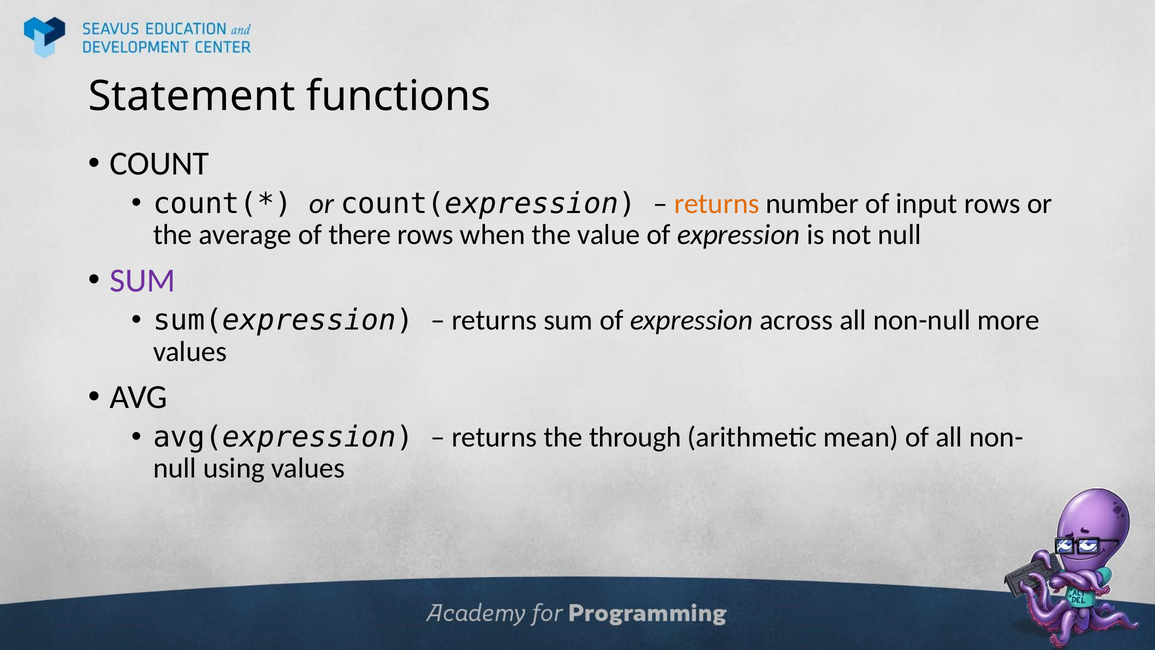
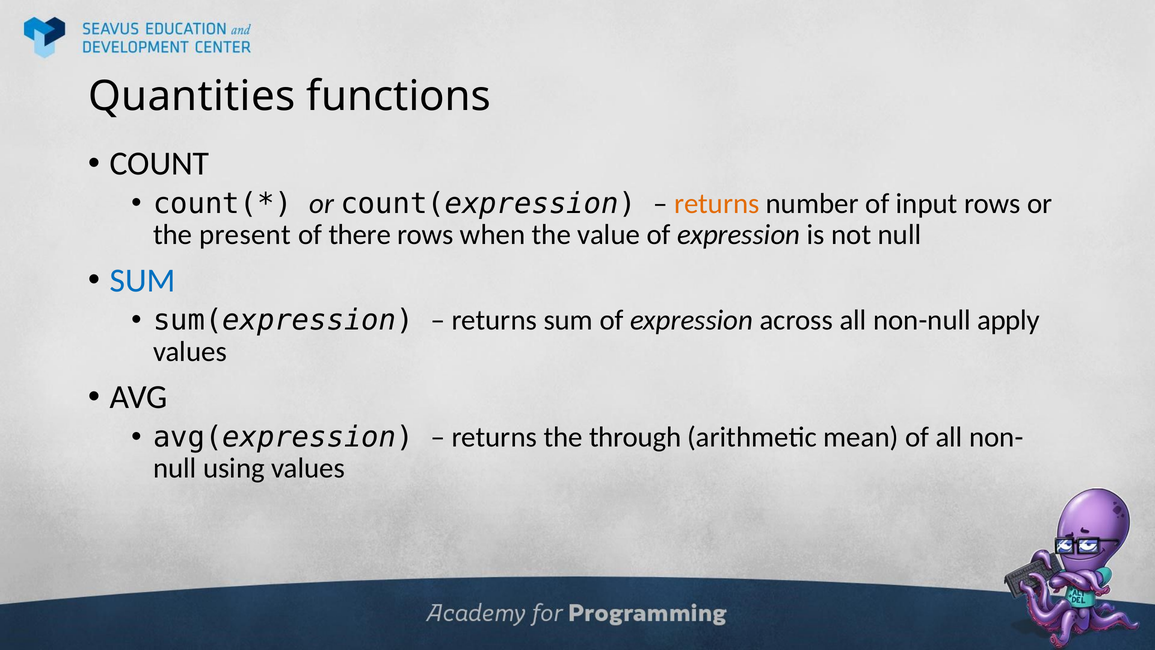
Statement: Statement -> Quantities
average: average -> present
SUM at (143, 280) colour: purple -> blue
more: more -> apply
